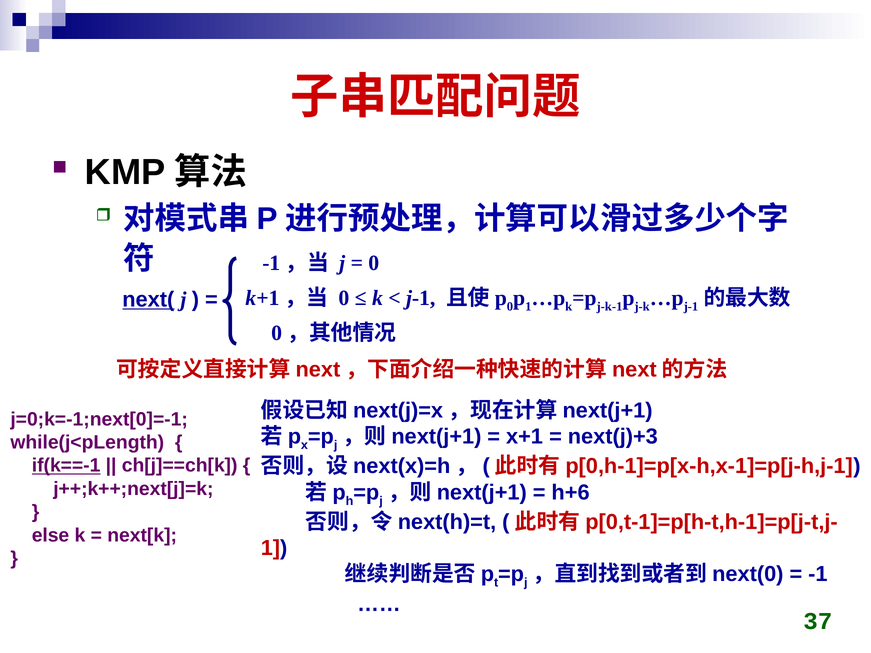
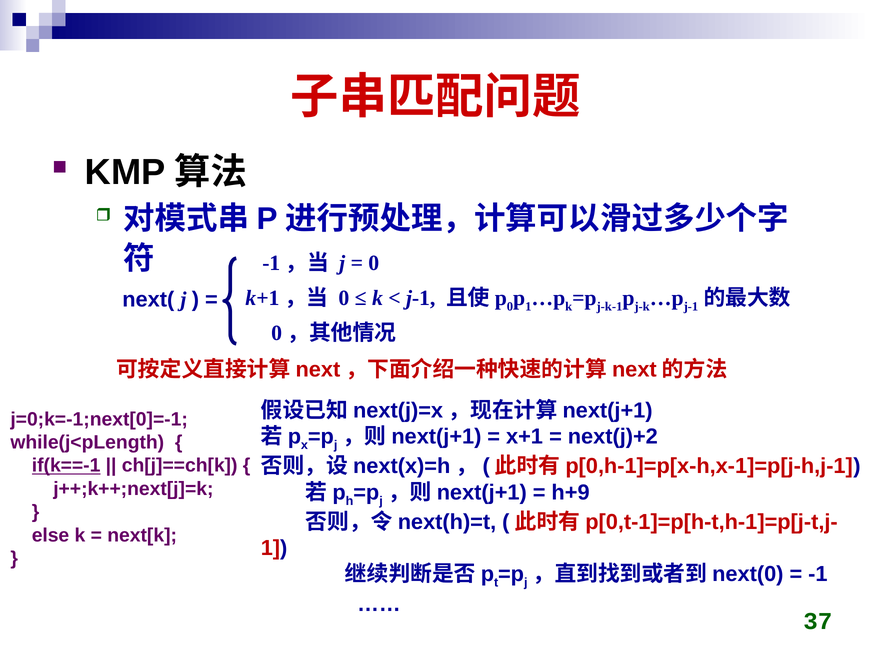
next( underline: present -> none
next(j)+3: next(j)+3 -> next(j)+2
h+6: h+6 -> h+9
